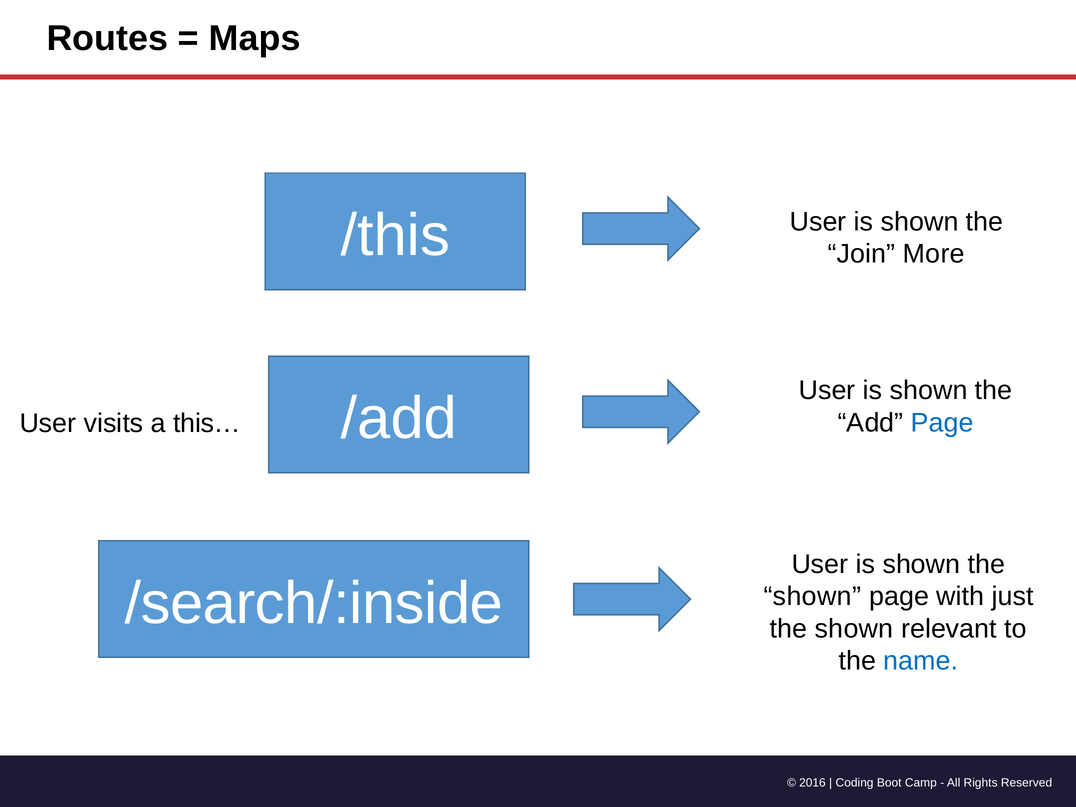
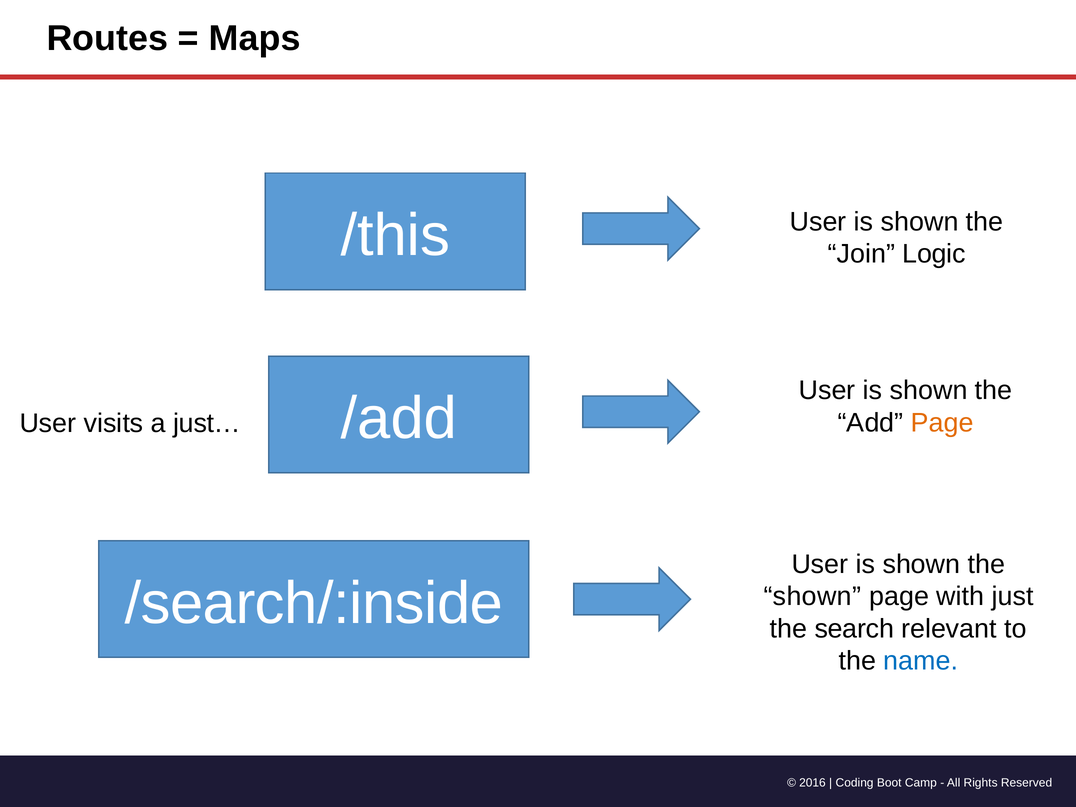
More: More -> Logic
Page at (942, 423) colour: blue -> orange
this…: this… -> just…
shown at (854, 629): shown -> search
